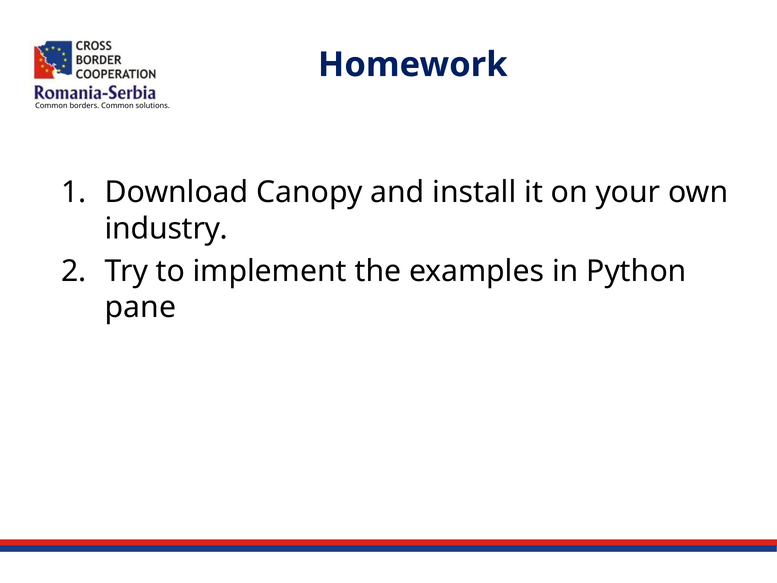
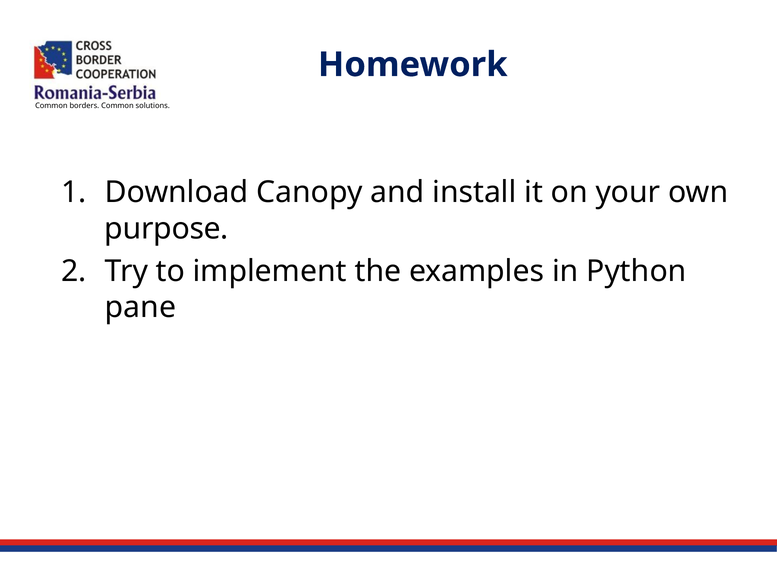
industry: industry -> purpose
